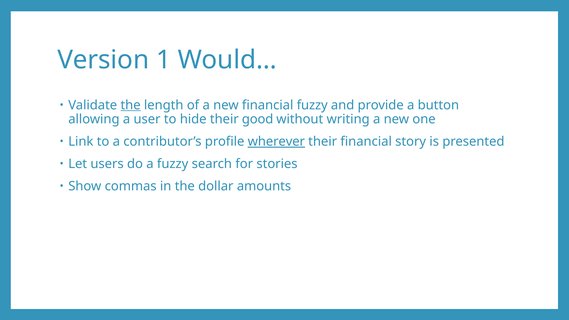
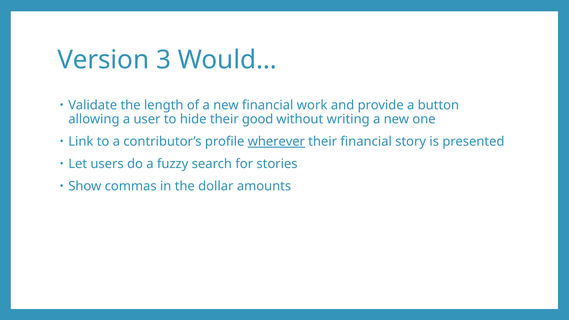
1: 1 -> 3
the at (131, 105) underline: present -> none
financial fuzzy: fuzzy -> work
